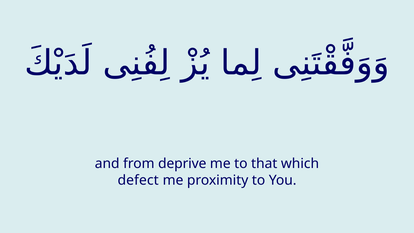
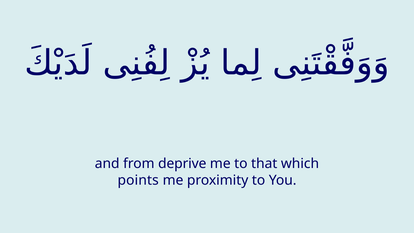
defect: defect -> points
